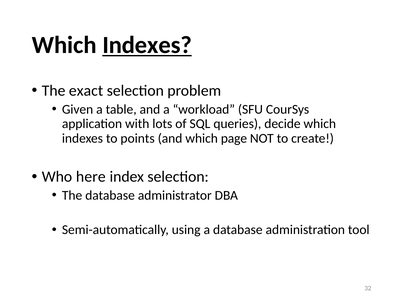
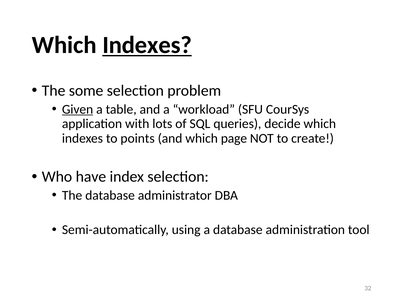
exact: exact -> some
Given underline: none -> present
here: here -> have
